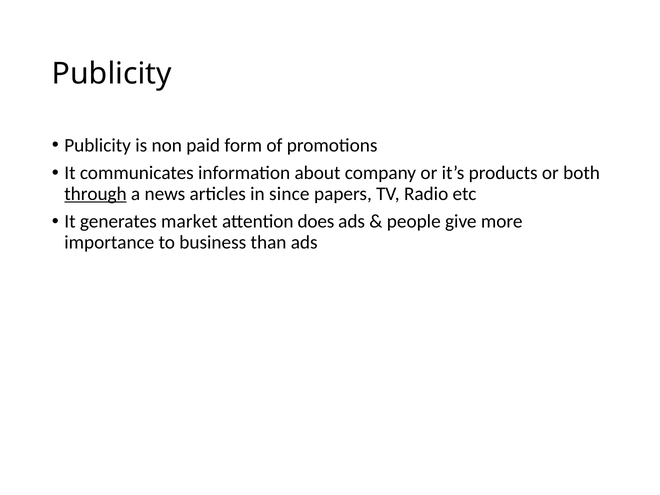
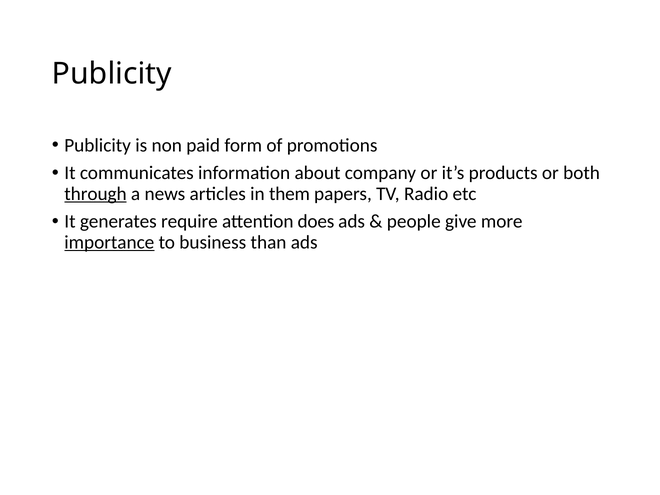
since: since -> them
market: market -> require
importance underline: none -> present
